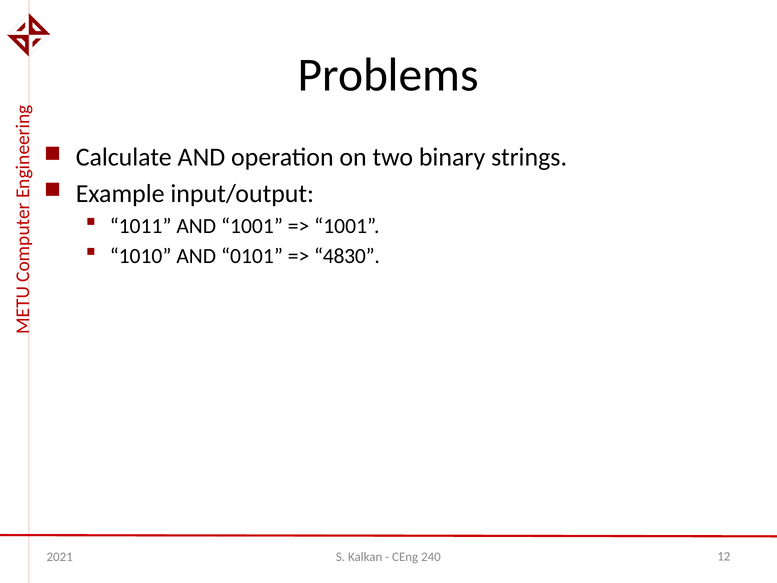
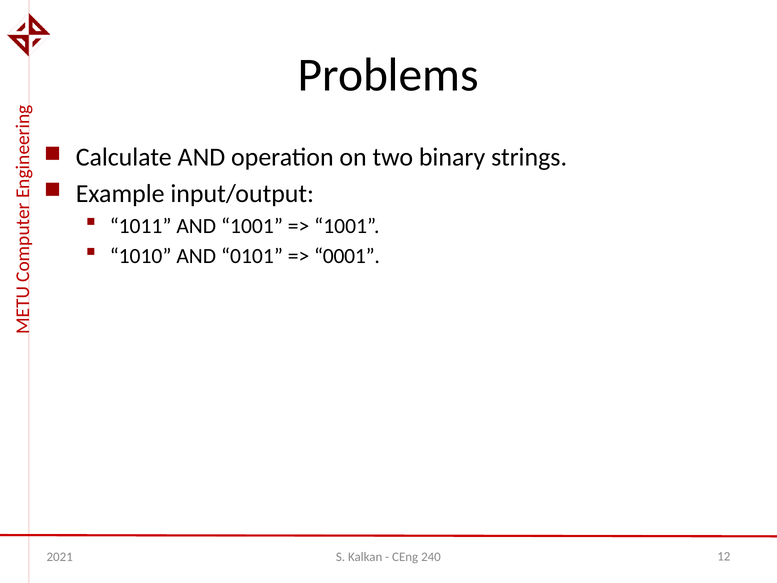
4830: 4830 -> 0001
